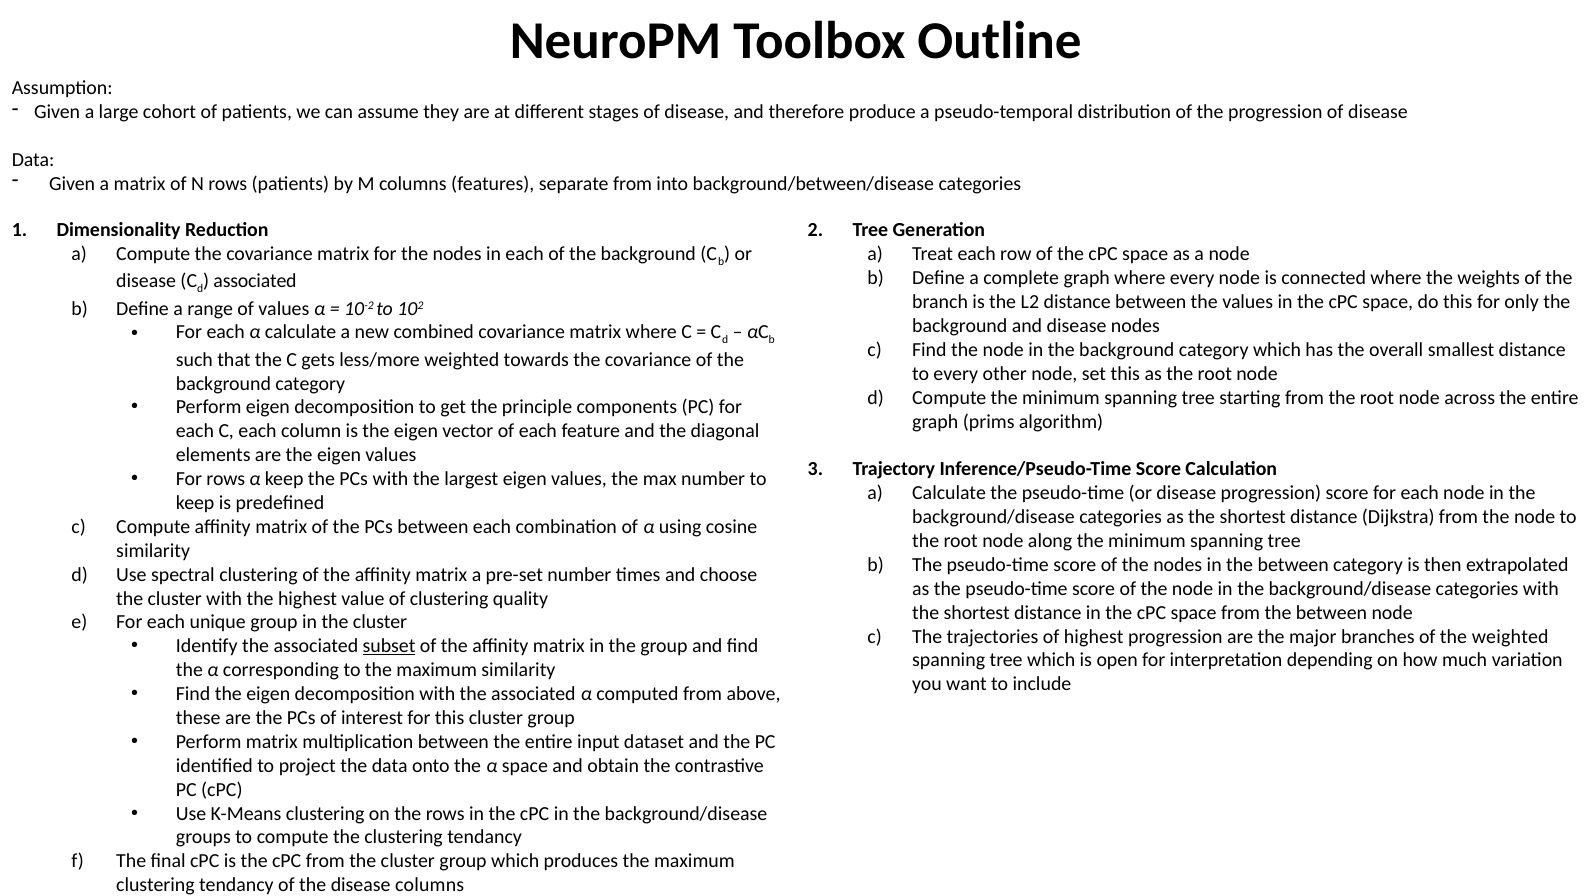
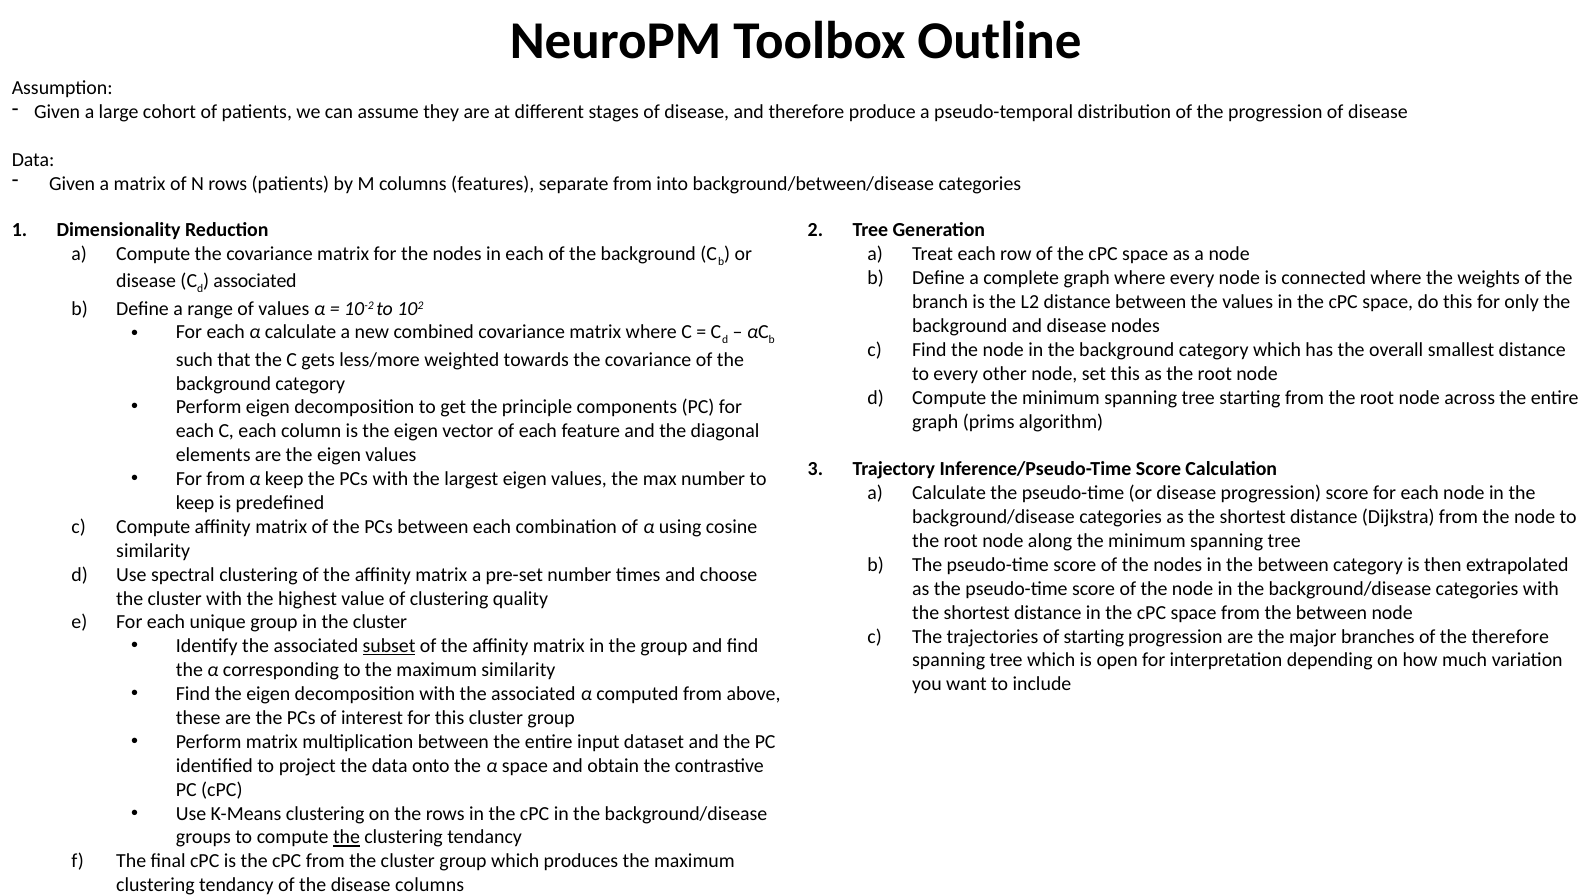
For rows: rows -> from
of highest: highest -> starting
the weighted: weighted -> therefore
the at (347, 837) underline: none -> present
